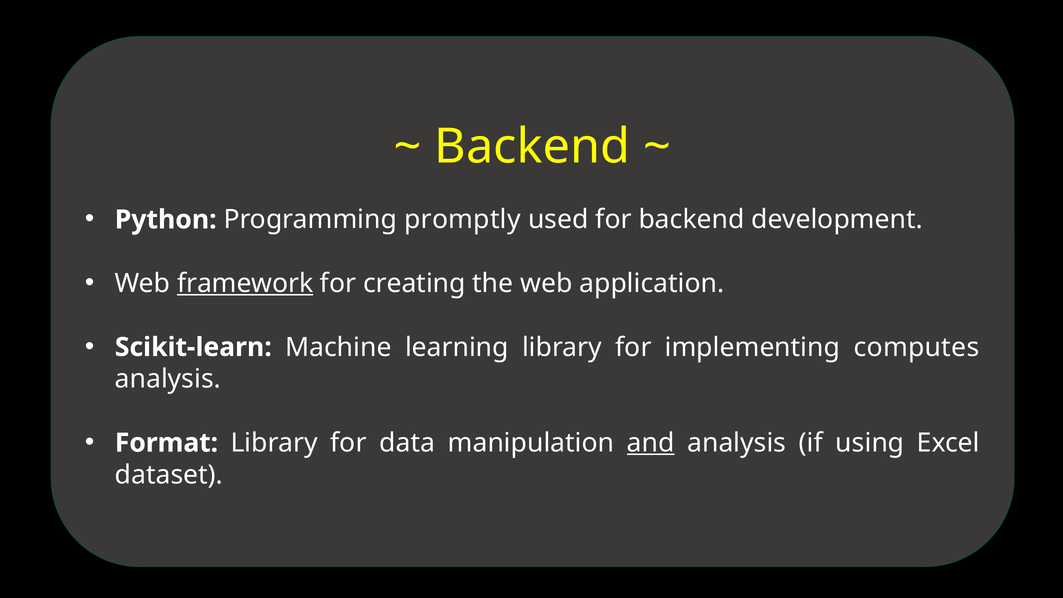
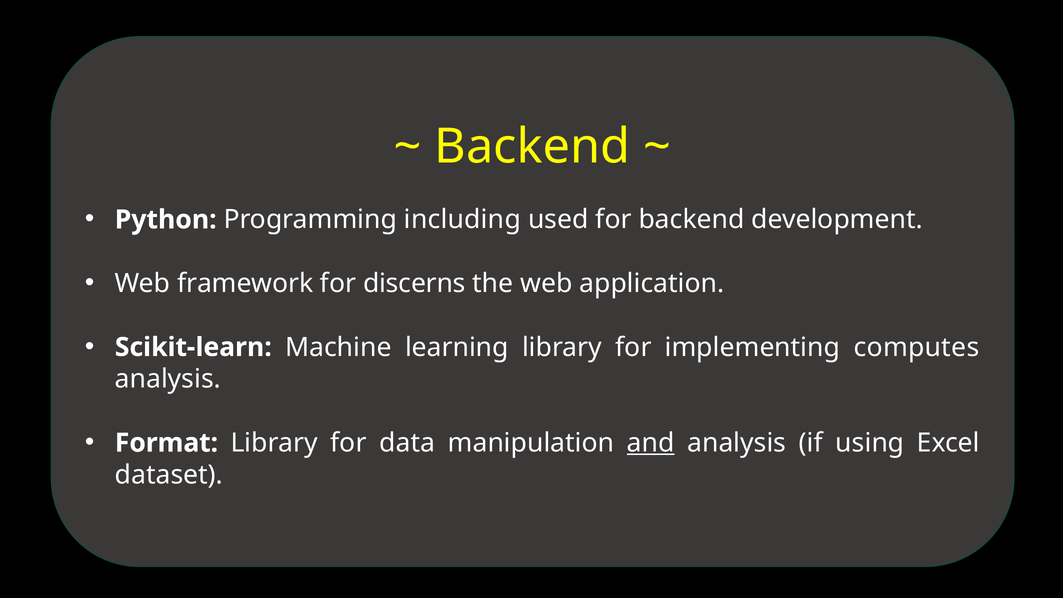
promptly: promptly -> including
framework underline: present -> none
creating: creating -> discerns
